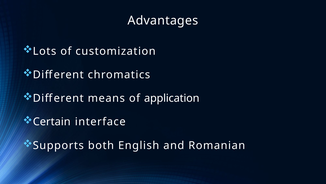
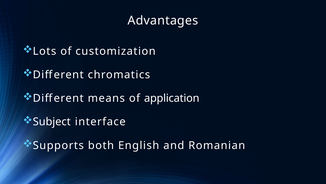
Certain: Certain -> Subject
